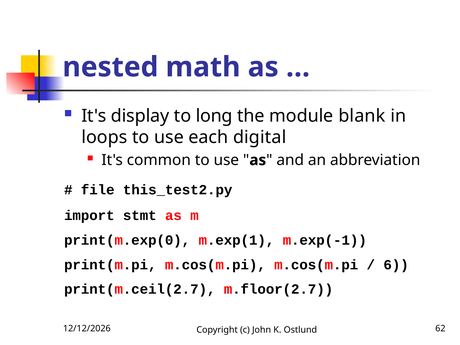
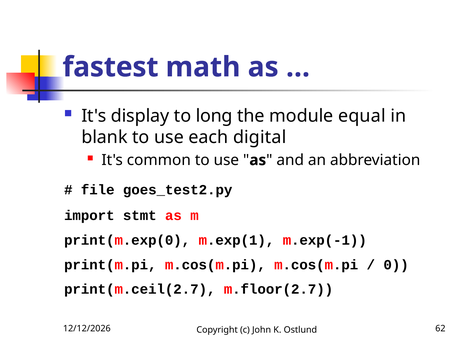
nested: nested -> fastest
blank: blank -> equal
loops: loops -> blank
this_test2.py: this_test2.py -> goes_test2.py
6: 6 -> 0
